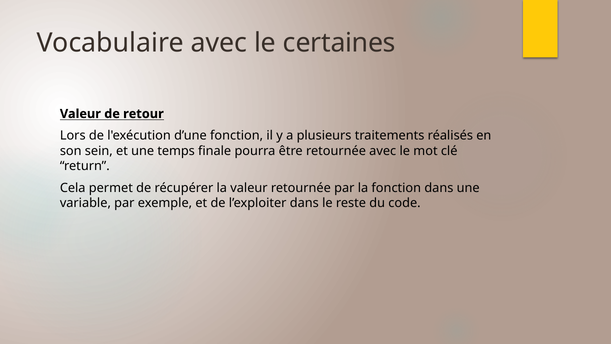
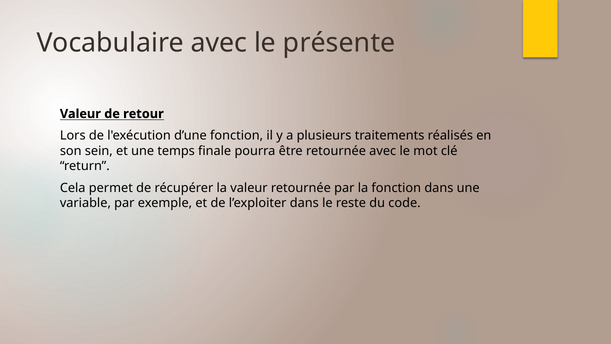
certaines: certaines -> présente
